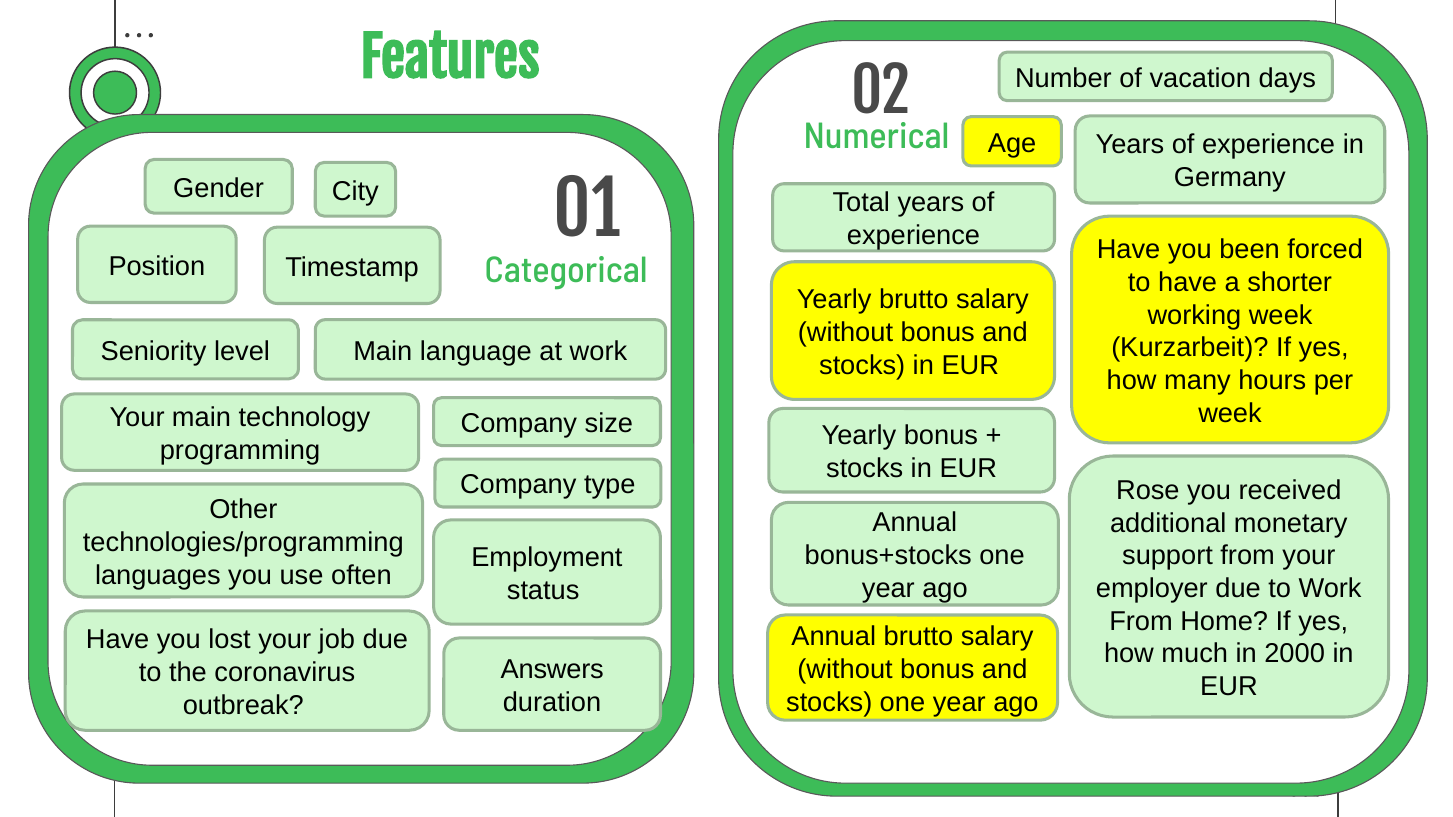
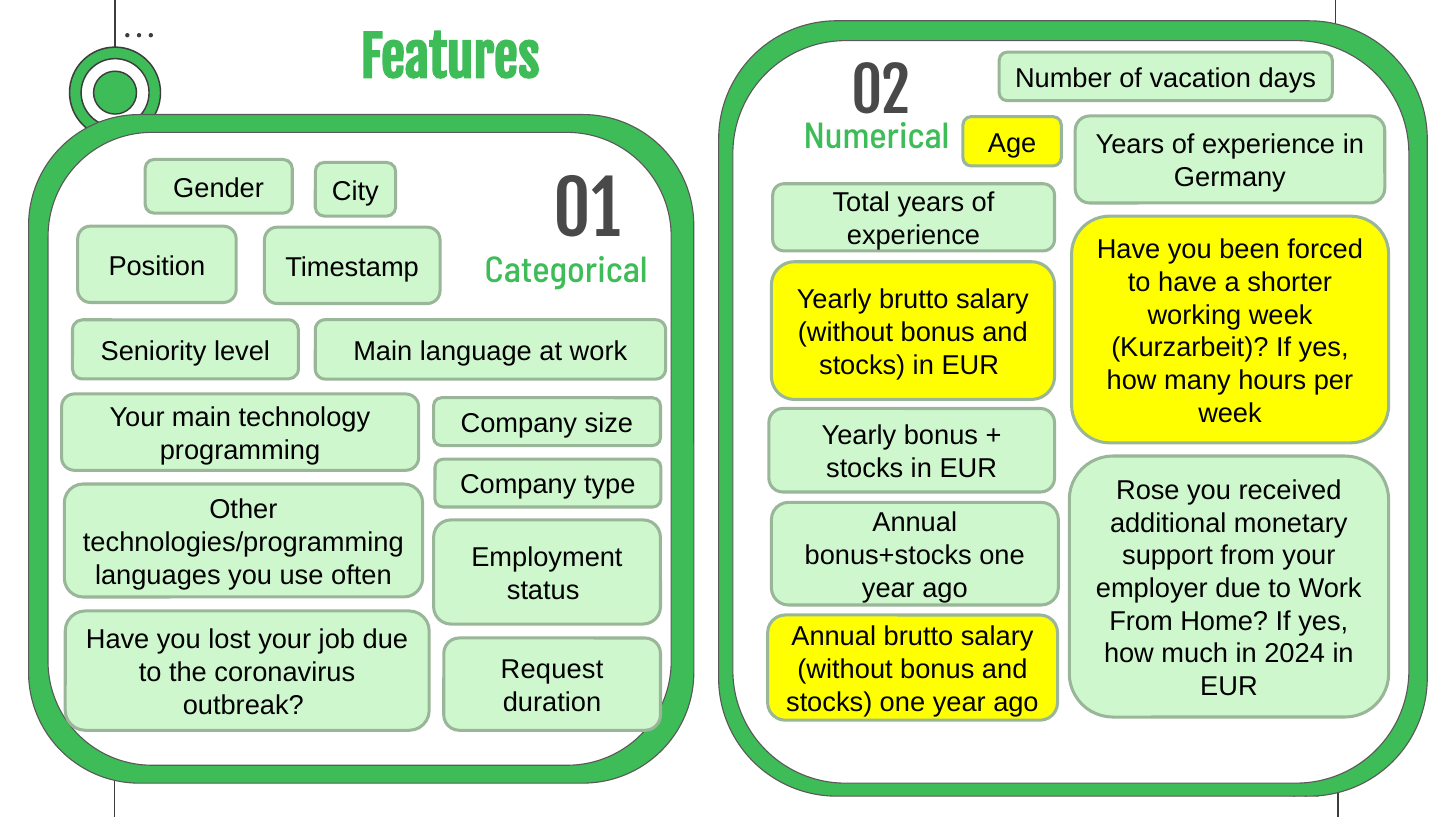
2000: 2000 -> 2024
Answers: Answers -> Request
